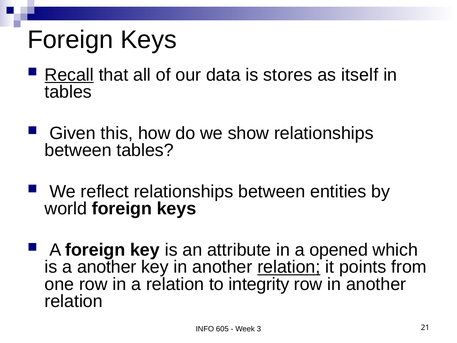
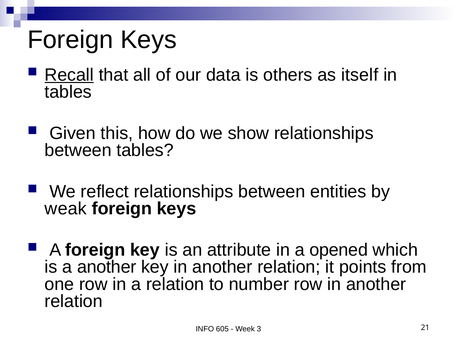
stores: stores -> others
world: world -> weak
relation at (289, 267) underline: present -> none
integrity: integrity -> number
